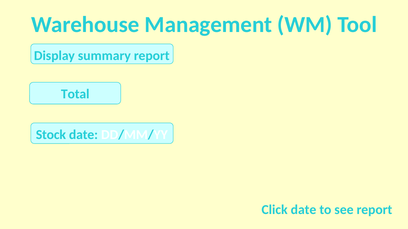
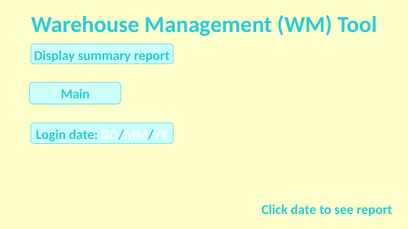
Total: Total -> Main
Stock: Stock -> Login
